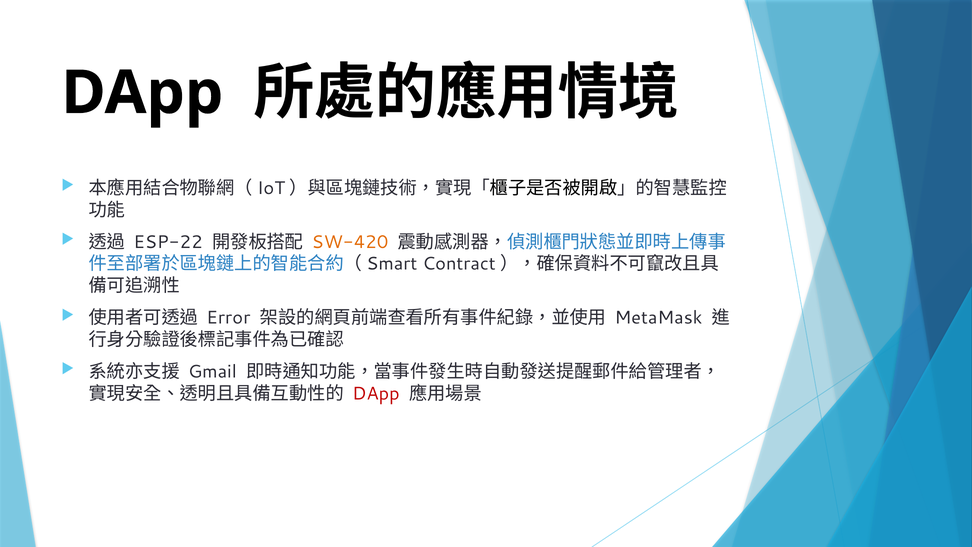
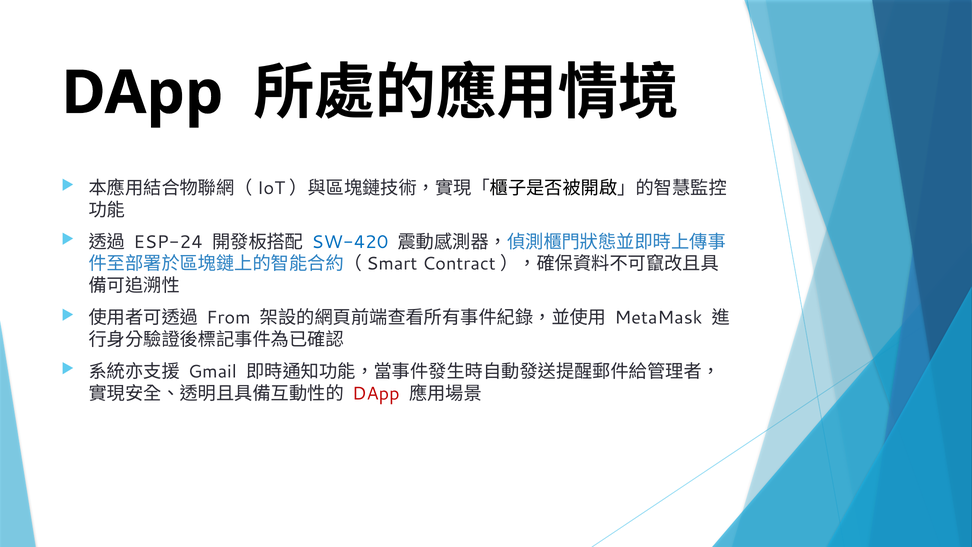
ESP-22: ESP-22 -> ESP-24
SW-420 colour: orange -> blue
Error: Error -> From
